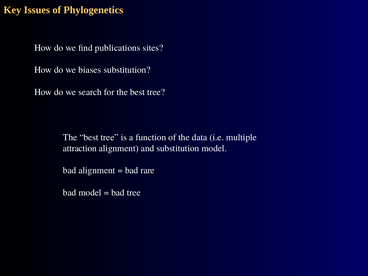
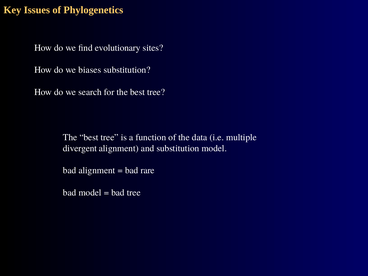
publications: publications -> evolutionary
attraction: attraction -> divergent
